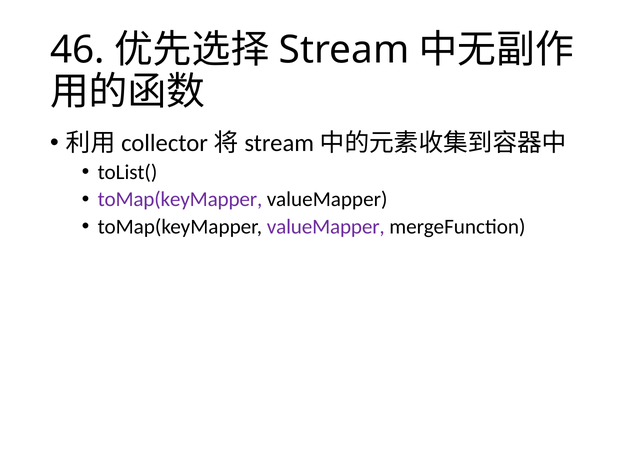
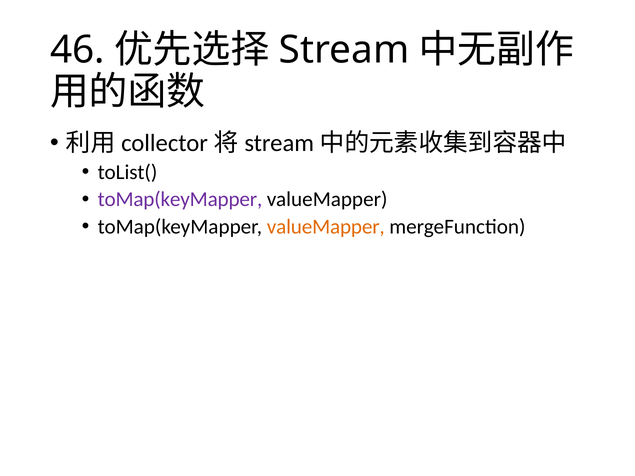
valueMapper at (326, 227) colour: purple -> orange
